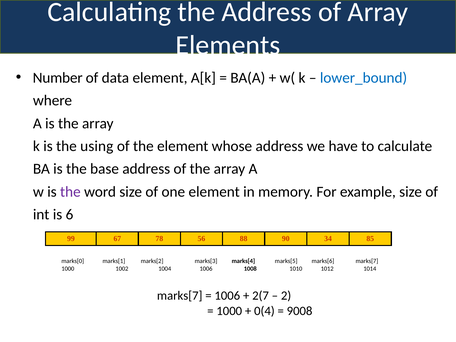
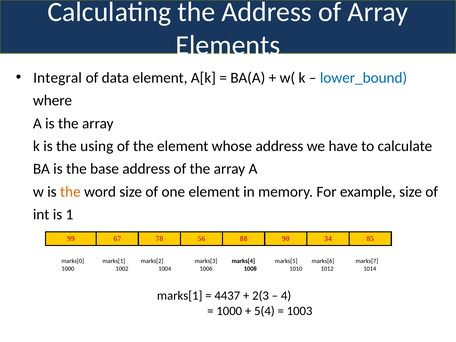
Number: Number -> Integral
the at (70, 192) colour: purple -> orange
6: 6 -> 1
marks[7 at (180, 296): marks[7 -> marks[1
1006 at (227, 296): 1006 -> 4437
2(7: 2(7 -> 2(3
2: 2 -> 4
0(4: 0(4 -> 5(4
9008: 9008 -> 1003
